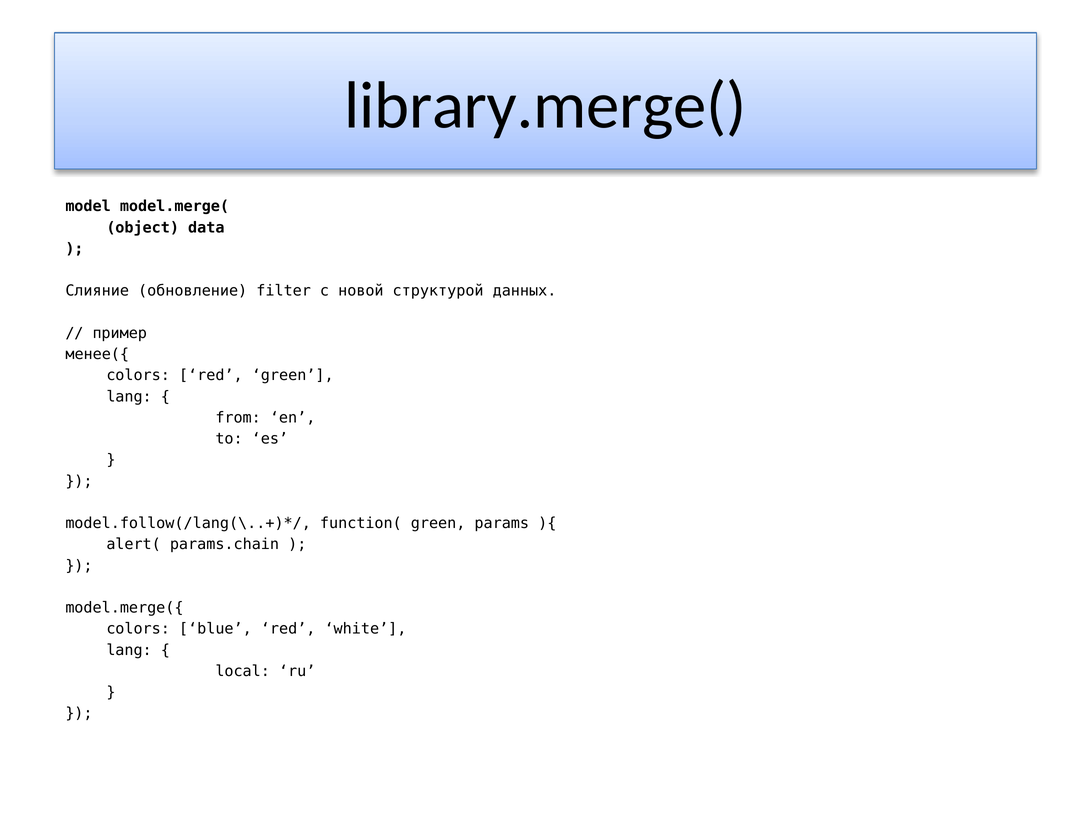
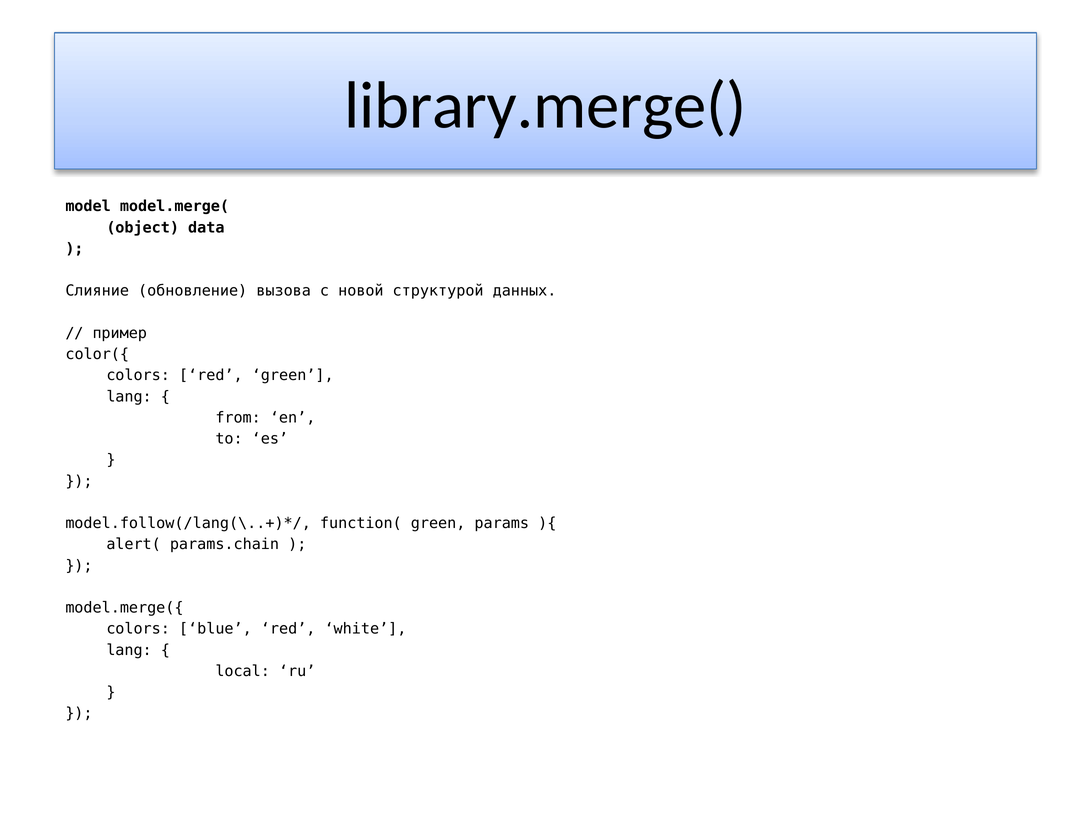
filter: filter -> вызова
менее({: менее({ -> color({
